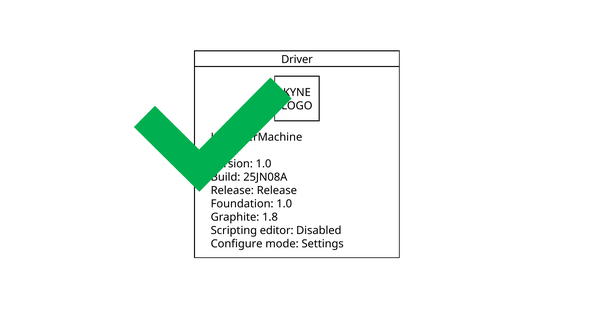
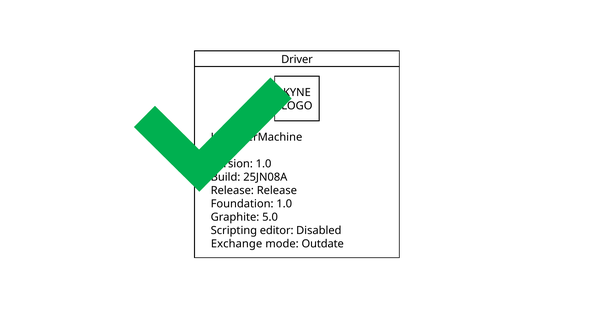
1.8: 1.8 -> 5.0
Configure: Configure -> Exchange
Settings: Settings -> Outdate
